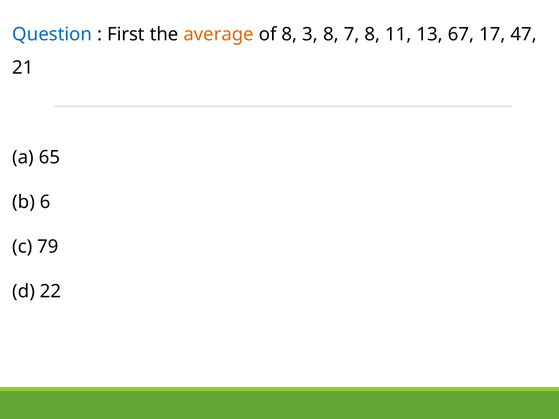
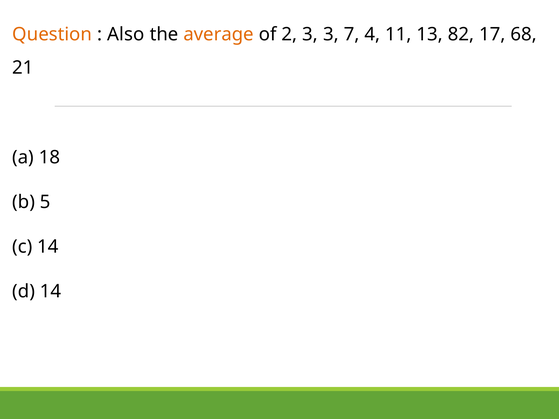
Question colour: blue -> orange
First: First -> Also
of 8: 8 -> 2
3 8: 8 -> 3
7 8: 8 -> 4
67: 67 -> 82
47: 47 -> 68
65: 65 -> 18
6: 6 -> 5
79 at (48, 247): 79 -> 14
22 at (50, 291): 22 -> 14
